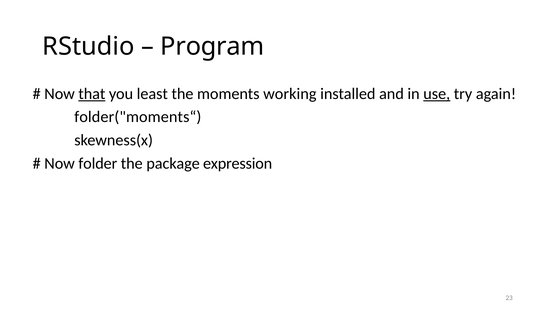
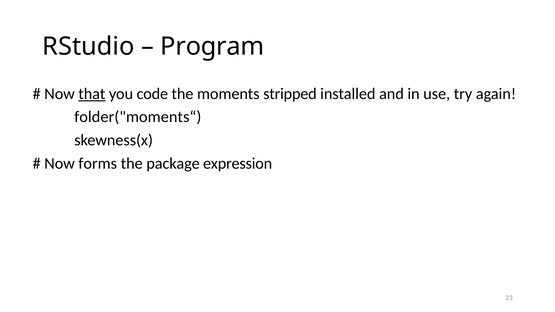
least: least -> code
working: working -> stripped
use underline: present -> none
folder: folder -> forms
